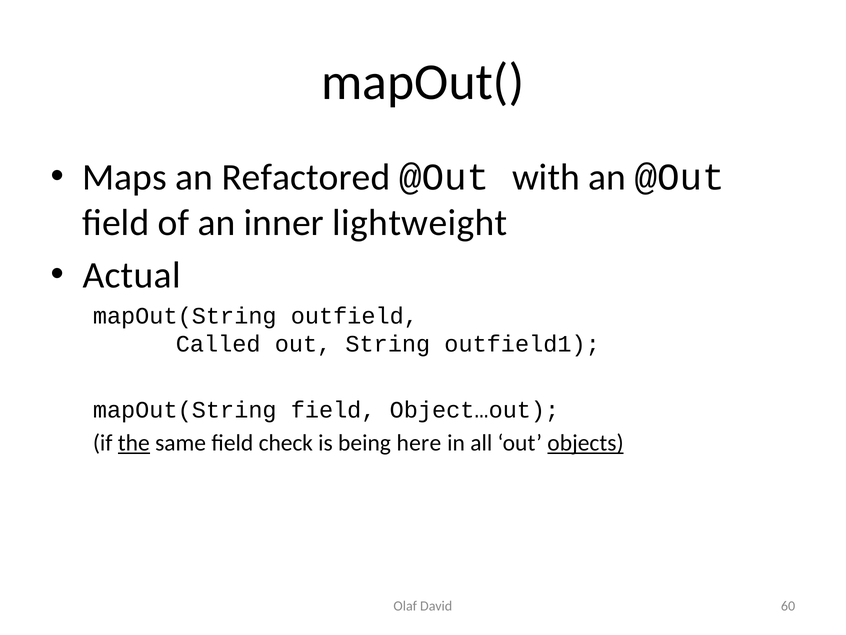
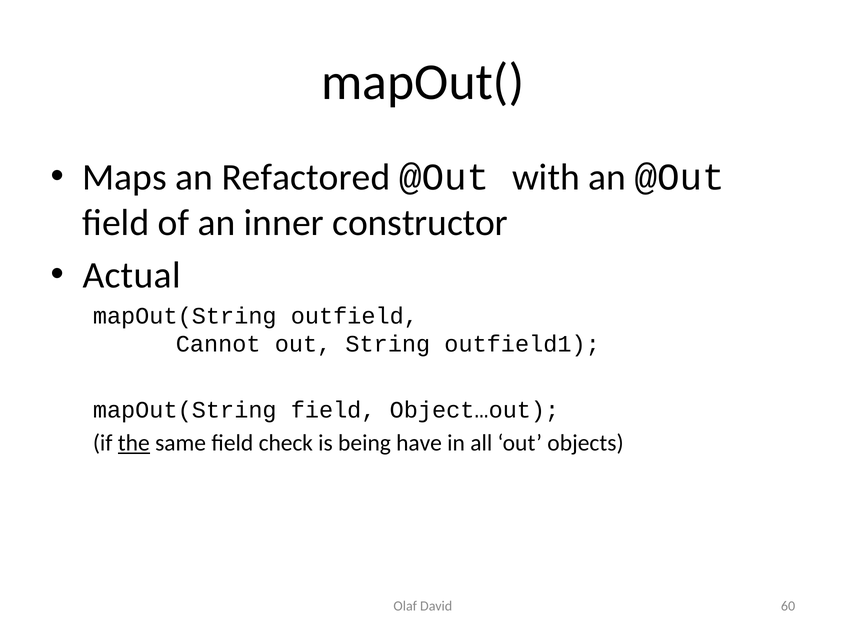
lightweight: lightweight -> constructor
Called: Called -> Cannot
here: here -> have
objects underline: present -> none
